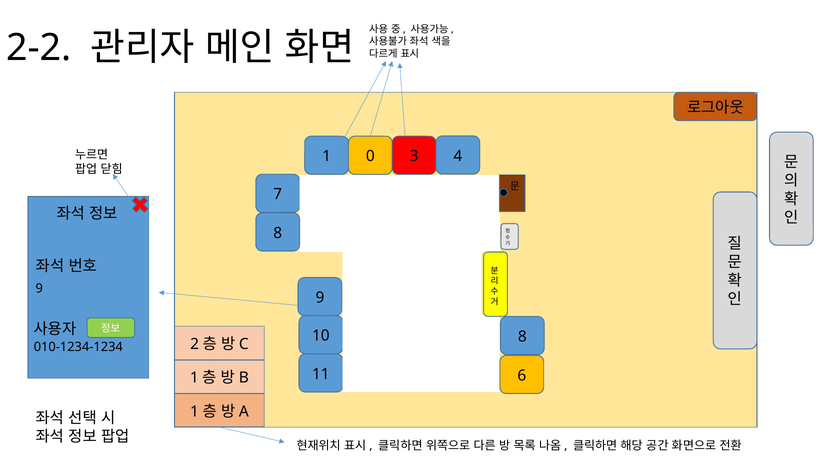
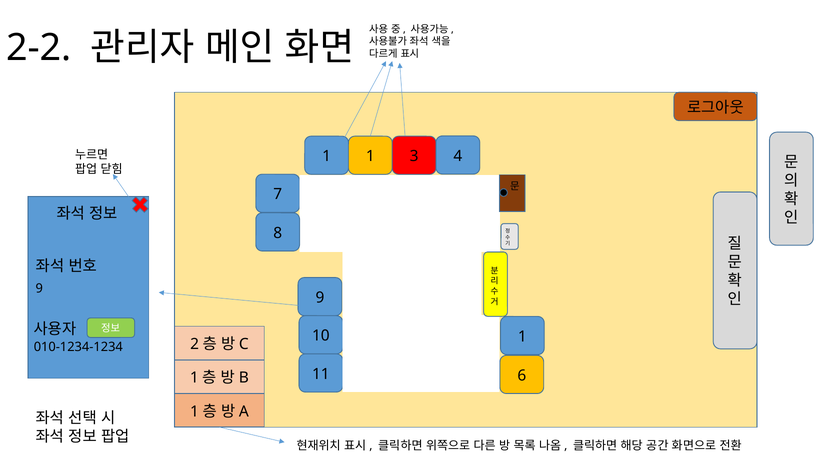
1 0: 0 -> 1
10 8: 8 -> 1
